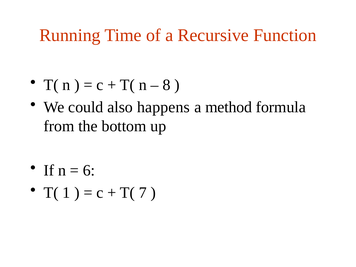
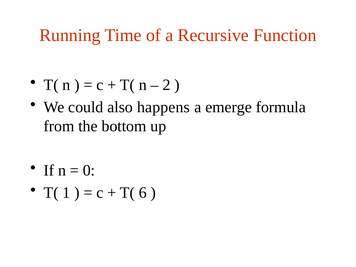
8: 8 -> 2
method: method -> emerge
6: 6 -> 0
7: 7 -> 6
